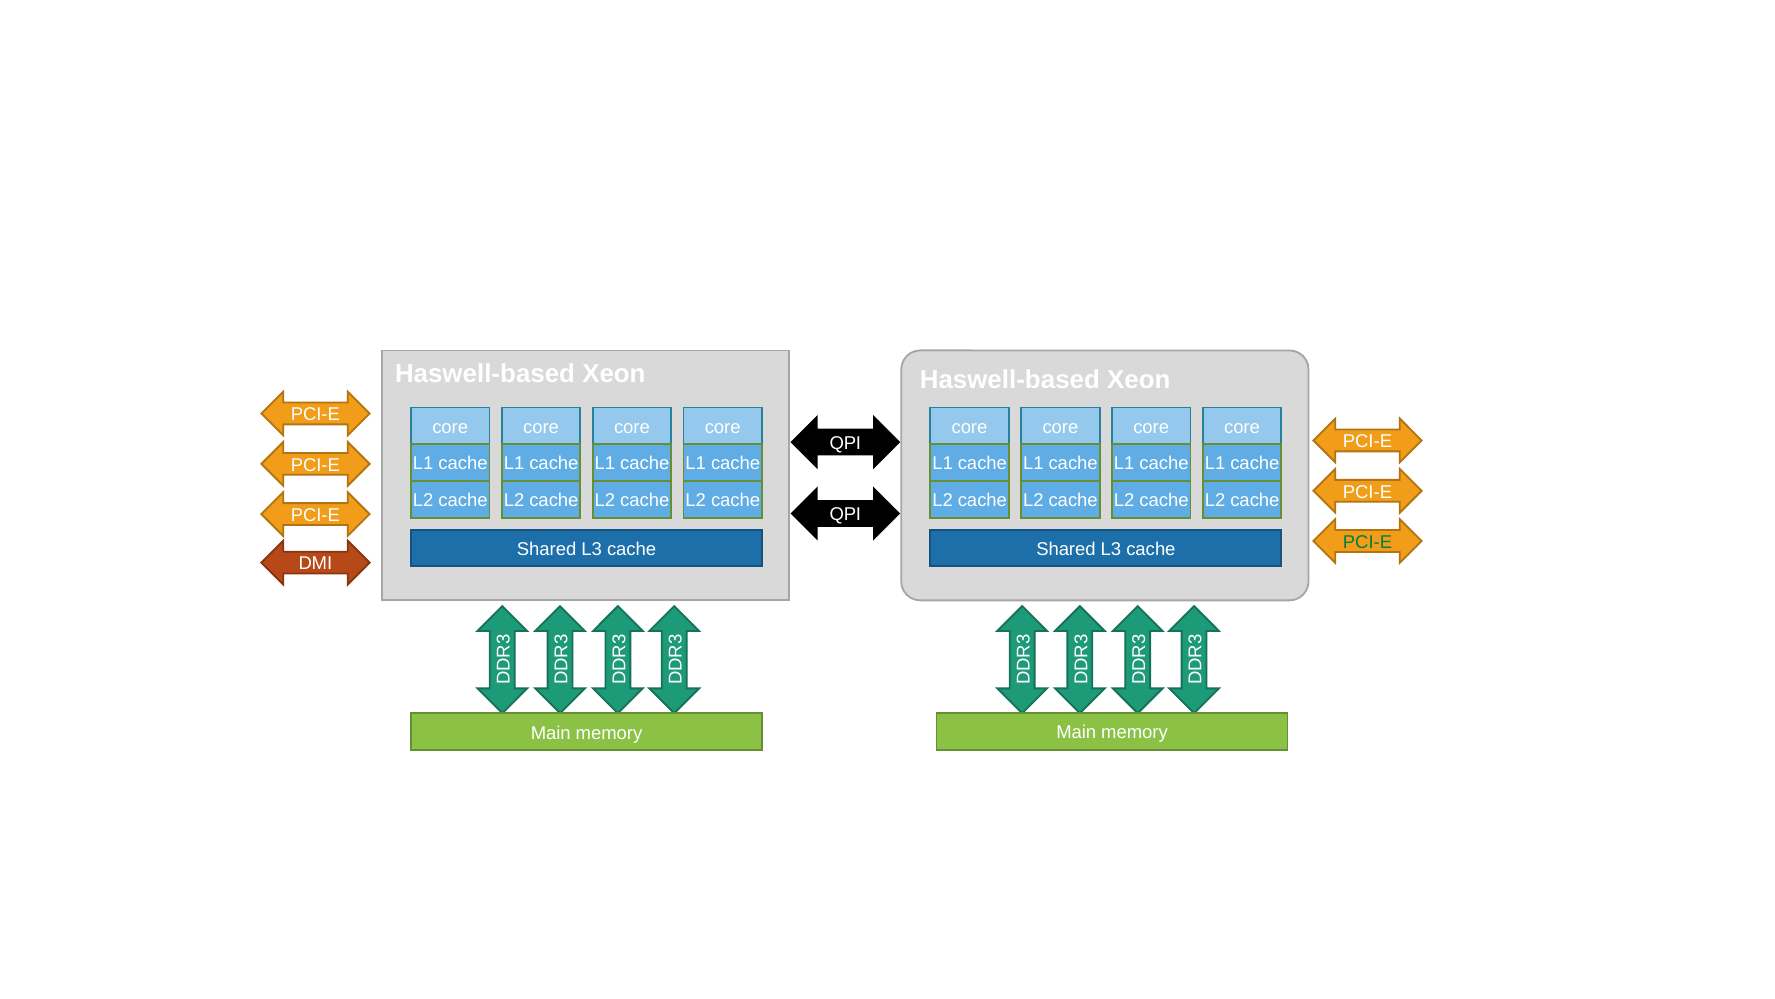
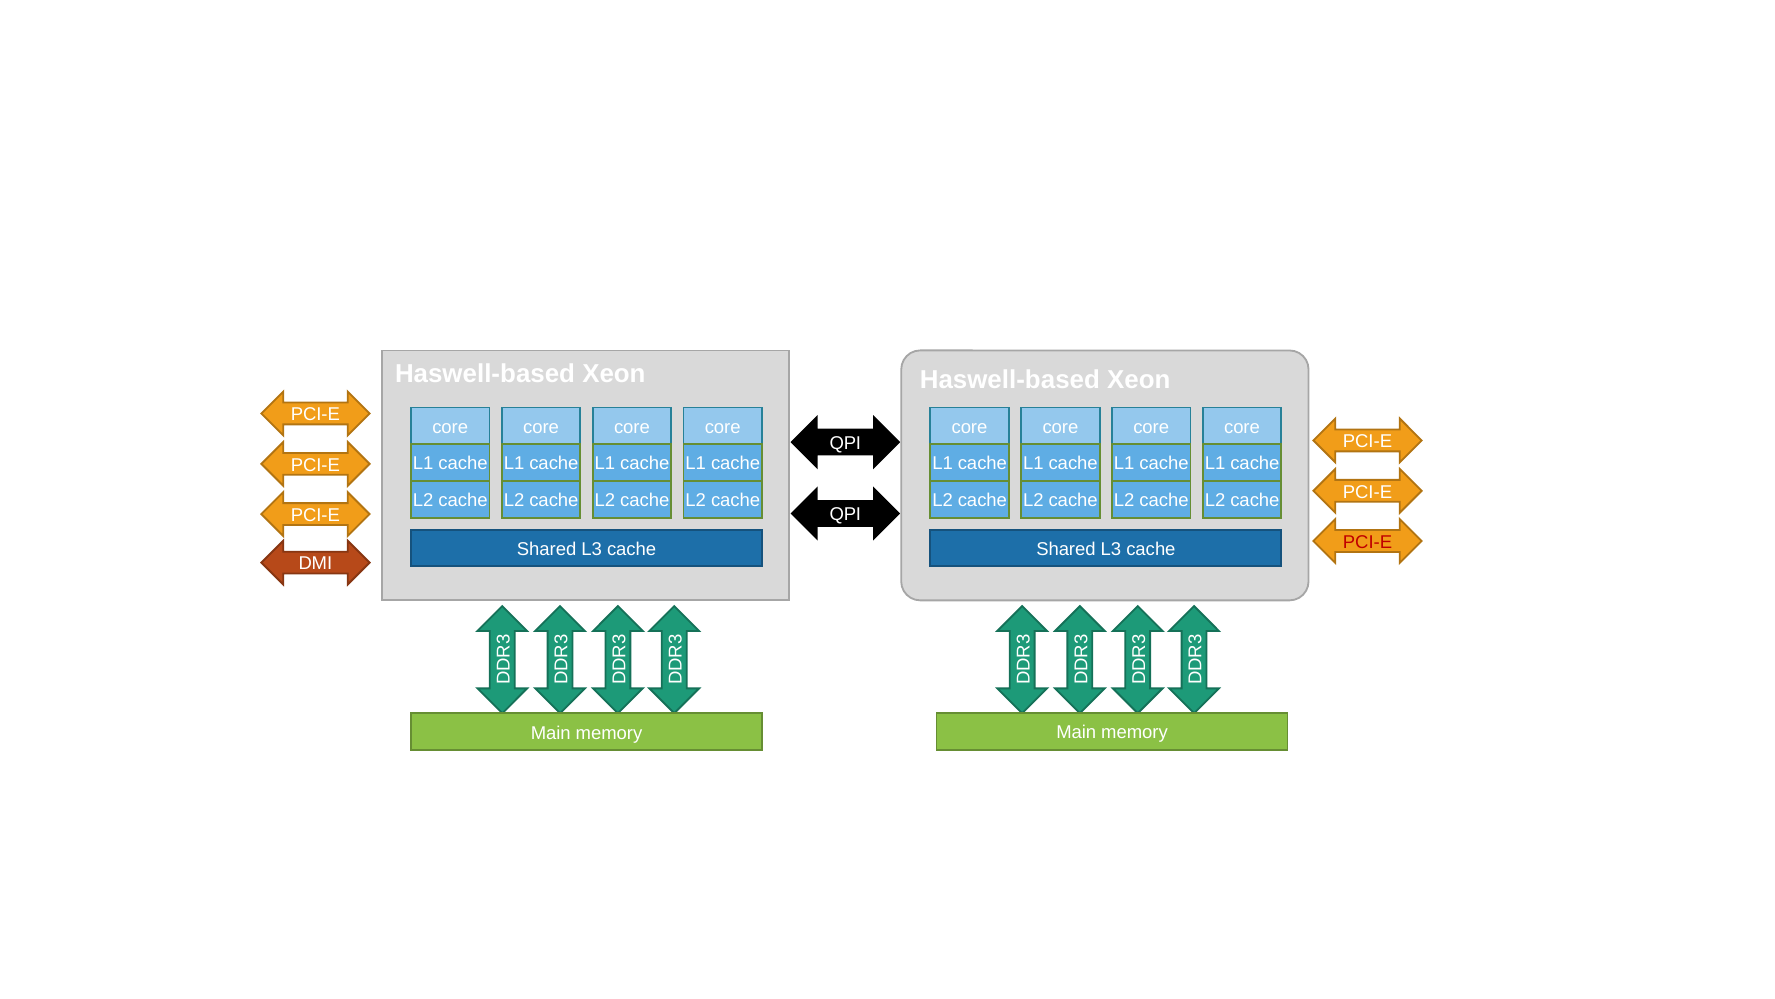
PCI-E at (1368, 542) colour: green -> red
